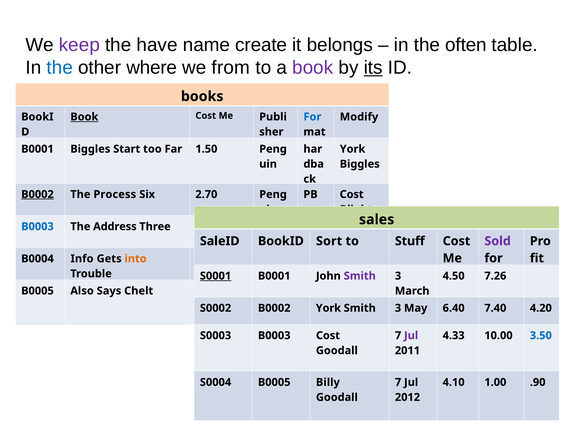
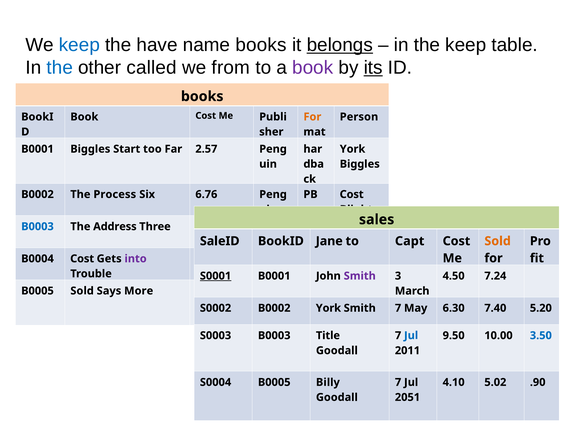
keep at (79, 45) colour: purple -> blue
name create: create -> books
belongs underline: none -> present
the often: often -> keep
where: where -> called
Book at (84, 117) underline: present -> none
For at (312, 117) colour: blue -> orange
Modify: Modify -> Person
1.50: 1.50 -> 2.57
B0002 at (38, 194) underline: present -> none
2.70: 2.70 -> 6.76
Sort: Sort -> Jane
Stuff: Stuff -> Capt
Sold at (498, 241) colour: purple -> orange
B0004 Info: Info -> Cost
into colour: orange -> purple
7.26: 7.26 -> 7.24
B0005 Also: Also -> Sold
Chelt: Chelt -> More
3 at (398, 308): 3 -> 7
6.40: 6.40 -> 6.30
4.20: 4.20 -> 5.20
B0003 Cost: Cost -> Title
Jul at (411, 336) colour: purple -> blue
4.33: 4.33 -> 9.50
1.00: 1.00 -> 5.02
2012: 2012 -> 2051
